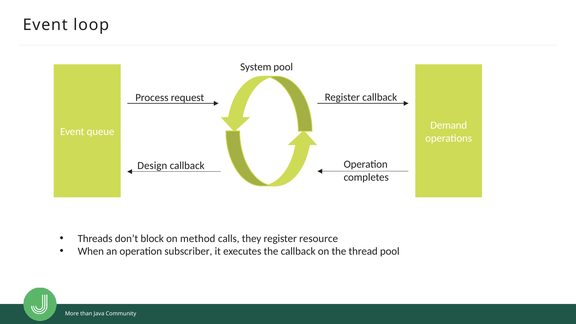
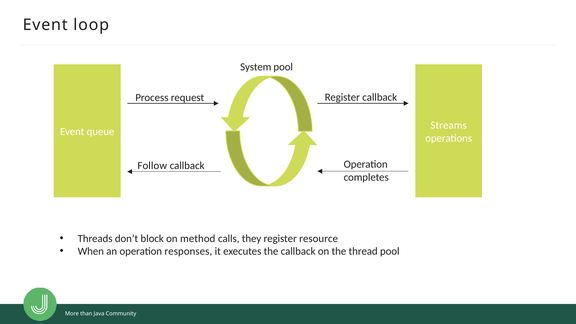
Demand: Demand -> Streams
Design: Design -> Follow
subscriber: subscriber -> responses
